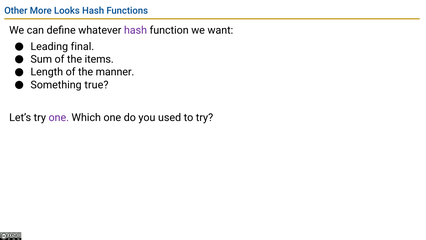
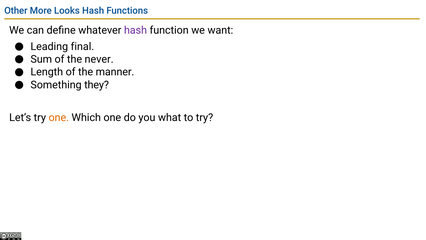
items: items -> never
true: true -> they
one at (59, 117) colour: purple -> orange
used: used -> what
